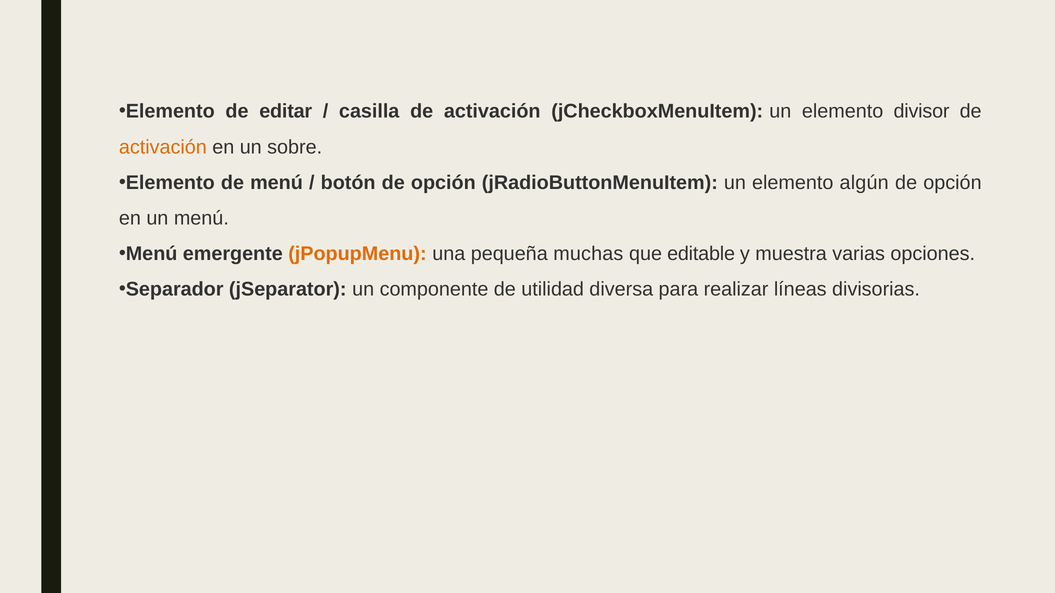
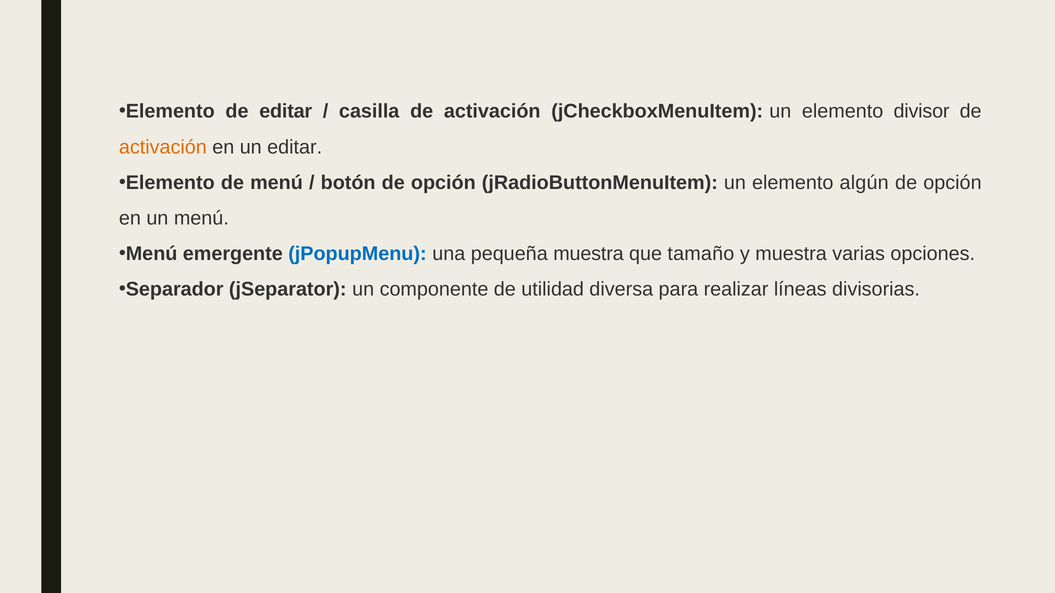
un sobre: sobre -> editar
jPopupMenu colour: orange -> blue
pequeña muchas: muchas -> muestra
editable: editable -> tamaño
